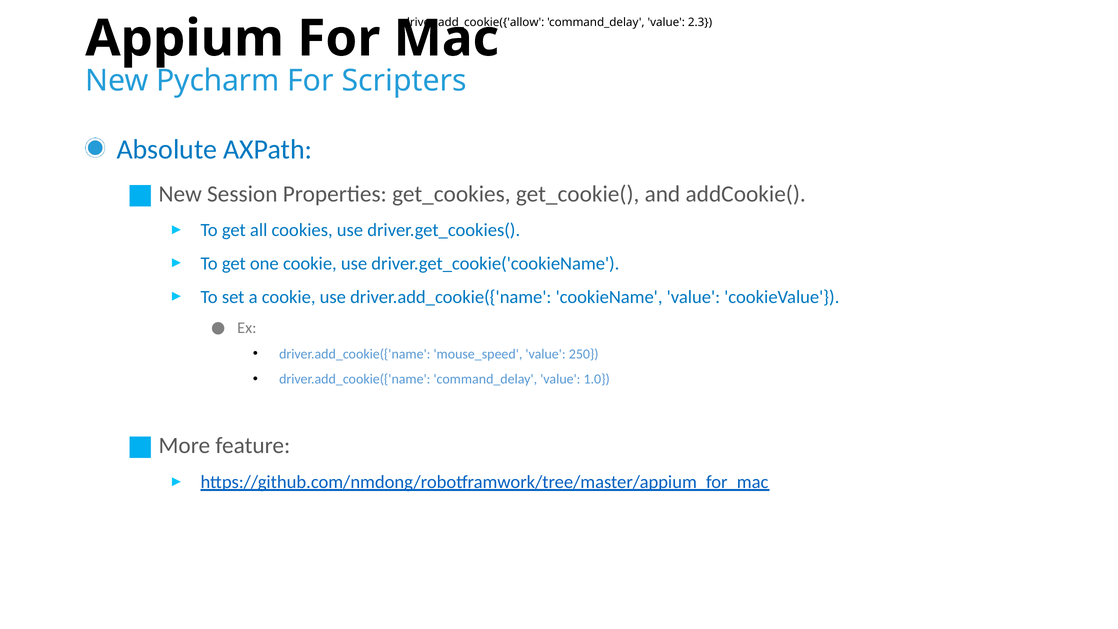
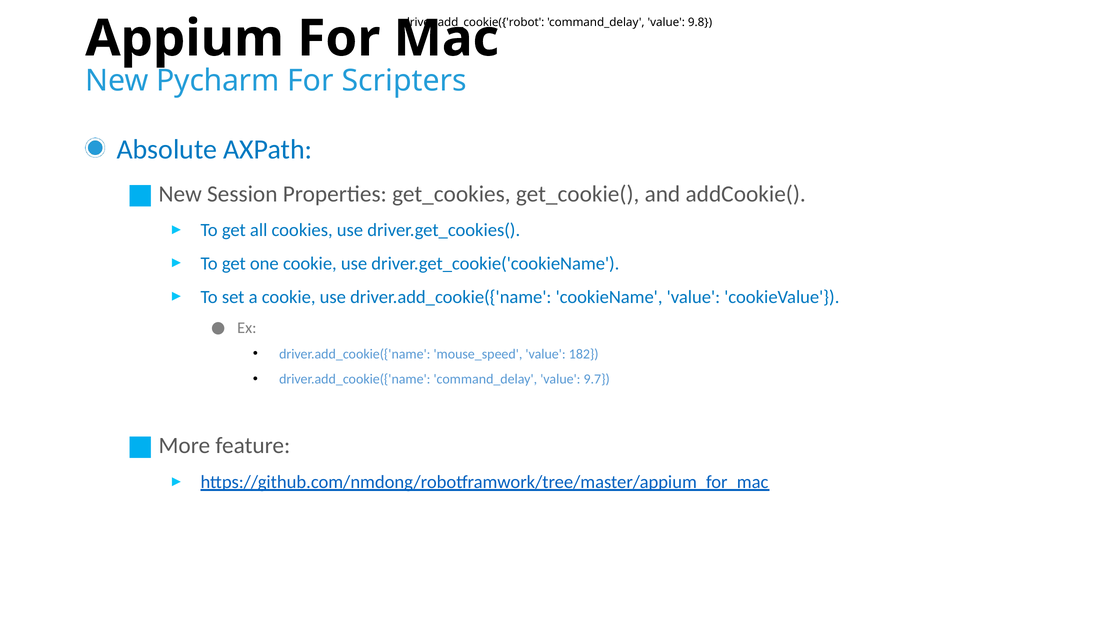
driver.add_cookie({'allow: driver.add_cookie({'allow -> driver.add_cookie({'robot
2.3: 2.3 -> 9.8
250: 250 -> 182
1.0: 1.0 -> 9.7
